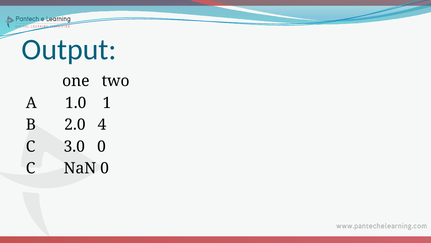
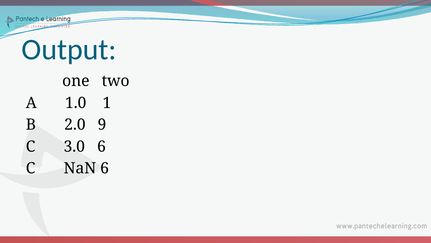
4: 4 -> 9
3.0 0: 0 -> 6
NaN 0: 0 -> 6
